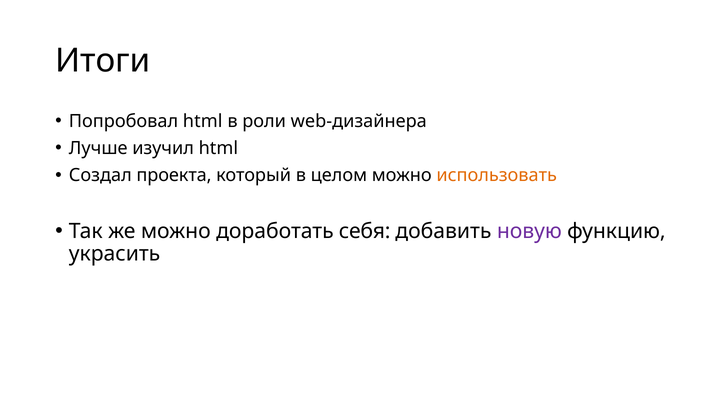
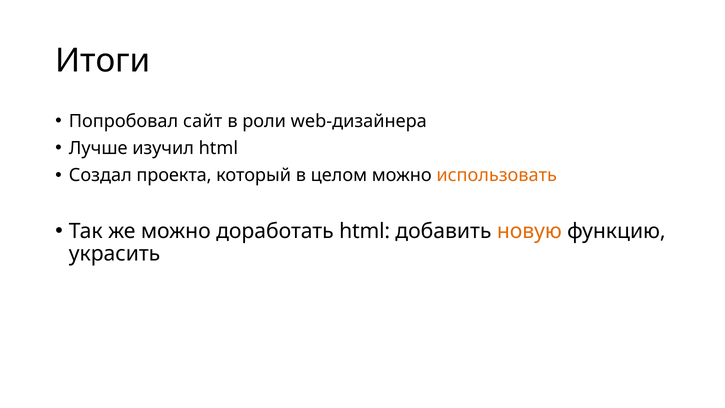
Попробовал html: html -> сайт
доработать себя: себя -> html
новую colour: purple -> orange
